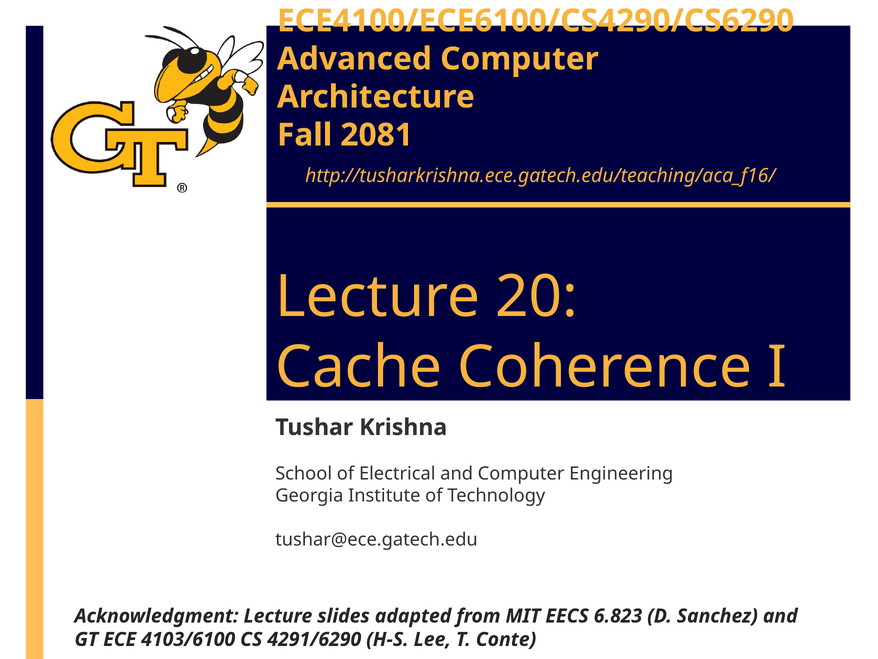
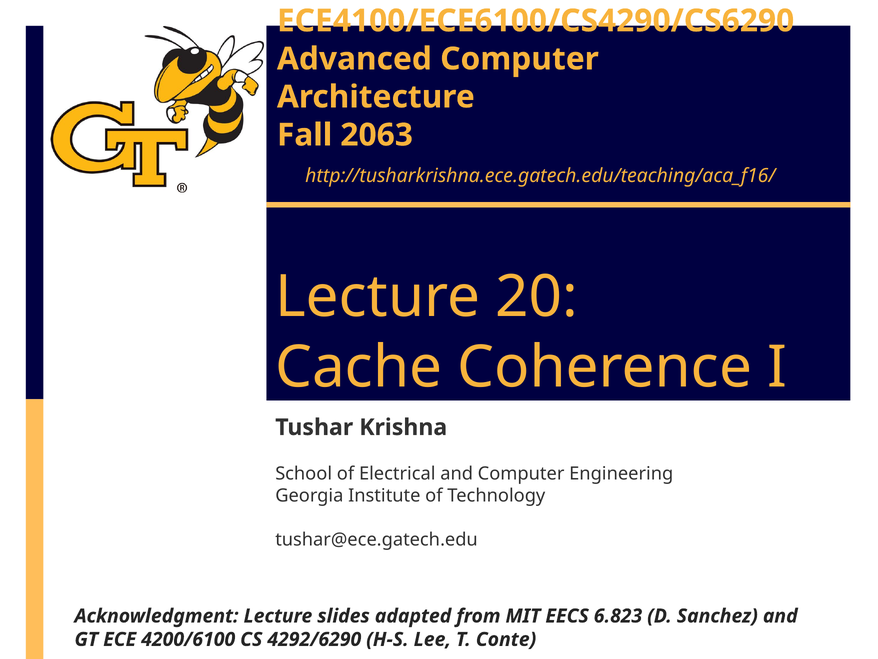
2081: 2081 -> 2063
4103/6100: 4103/6100 -> 4200/6100
4291/6290: 4291/6290 -> 4292/6290
